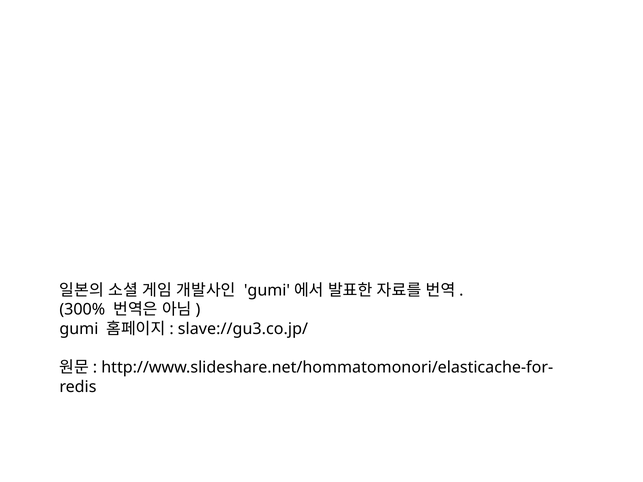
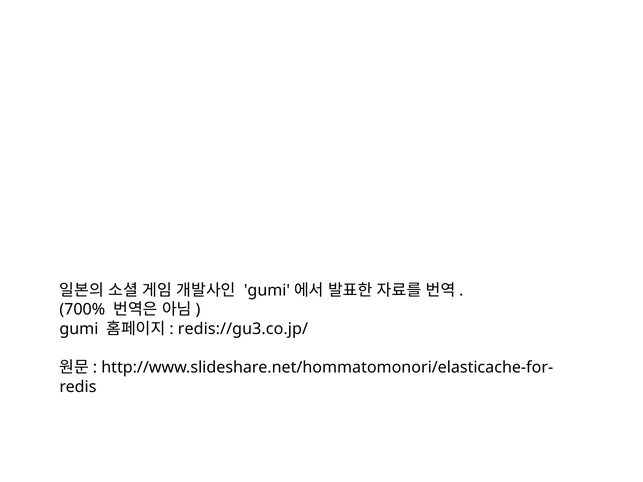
300%: 300% -> 700%
slave://gu3.co.jp/: slave://gu3.co.jp/ -> redis://gu3.co.jp/
